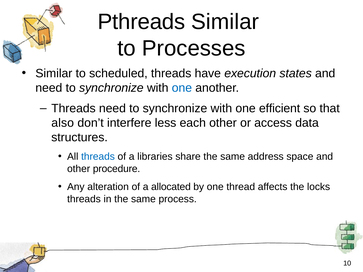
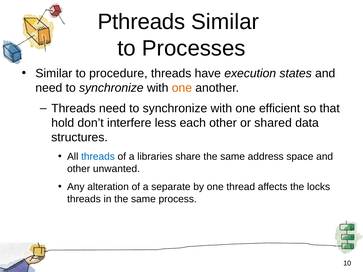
scheduled: scheduled -> procedure
one at (182, 88) colour: blue -> orange
also: also -> hold
access: access -> shared
procedure: procedure -> unwanted
allocated: allocated -> separate
